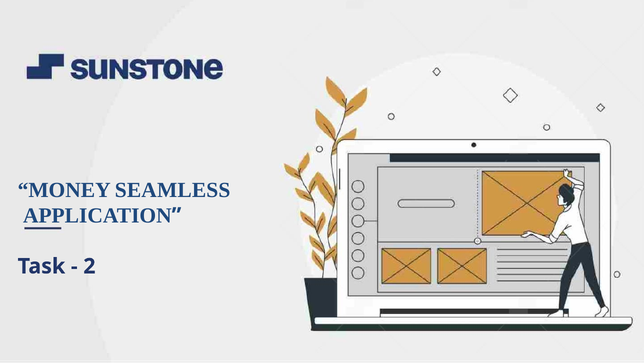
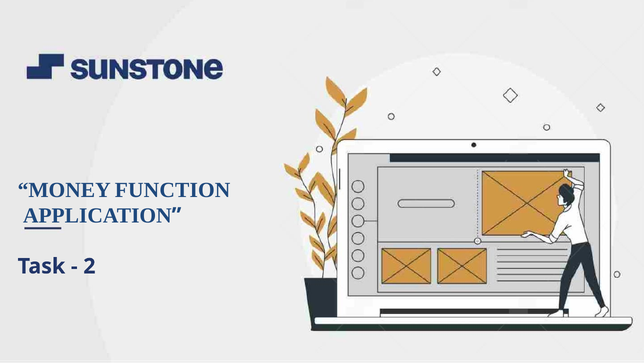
SEAMLESS: SEAMLESS -> FUNCTION
